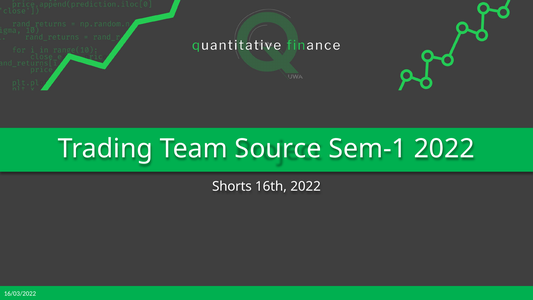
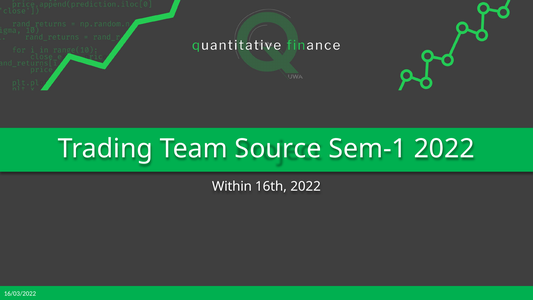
Shorts: Shorts -> Within
